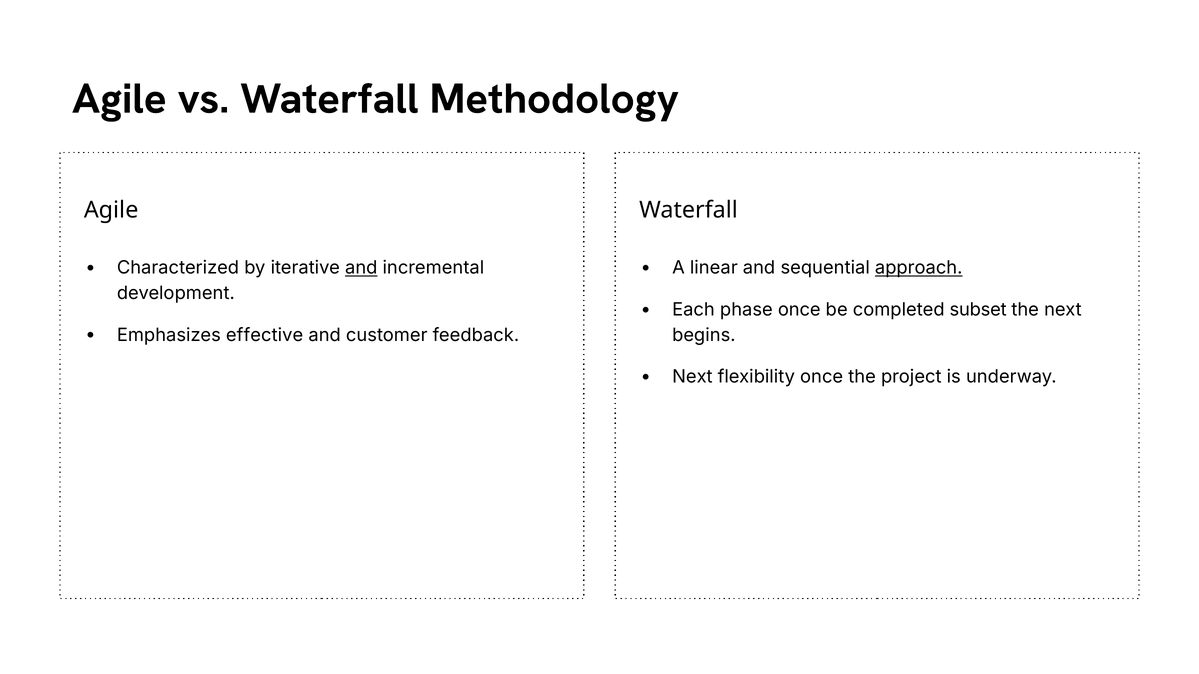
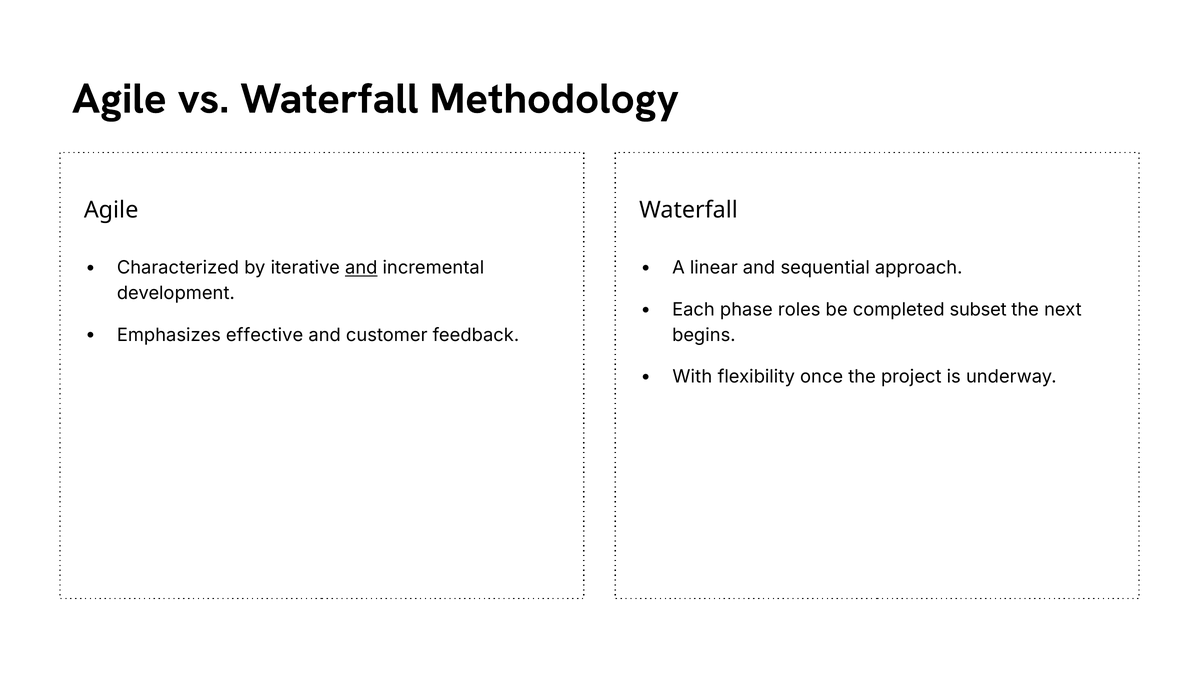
approach underline: present -> none
phase once: once -> roles
Next at (692, 377): Next -> With
